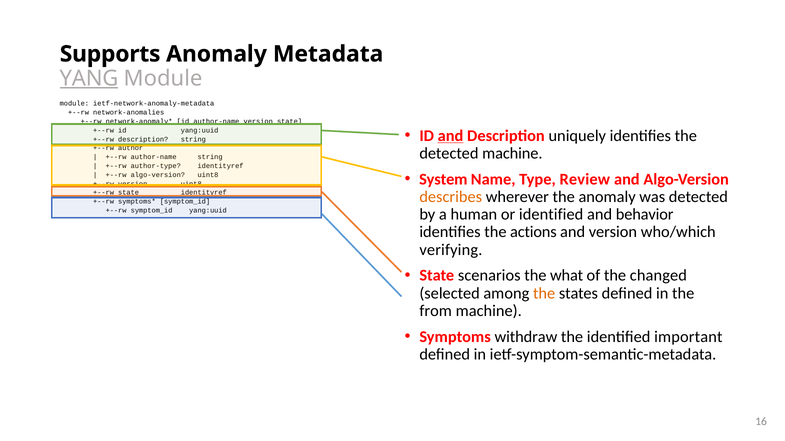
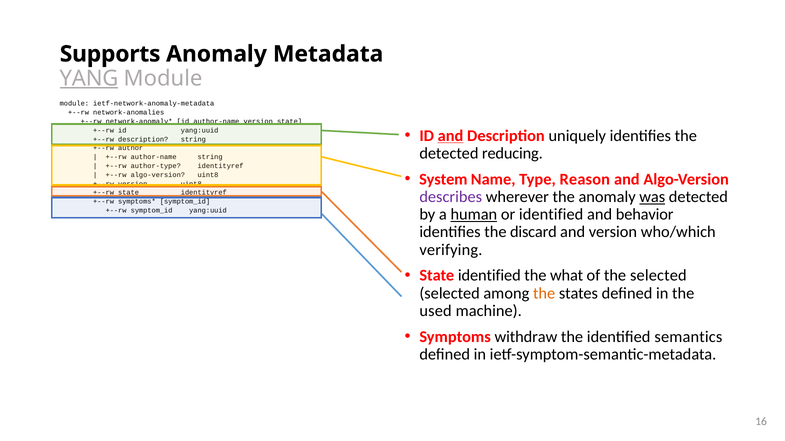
detected machine: machine -> reducing
Review: Review -> Reason
describes colour: orange -> purple
was underline: none -> present
human underline: none -> present
actions: actions -> discard
State scenarios: scenarios -> identified
the changed: changed -> selected
from: from -> used
important: important -> semantics
